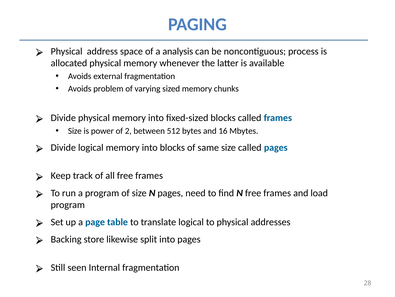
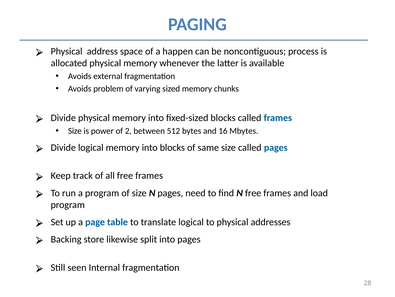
analysis: analysis -> happen
